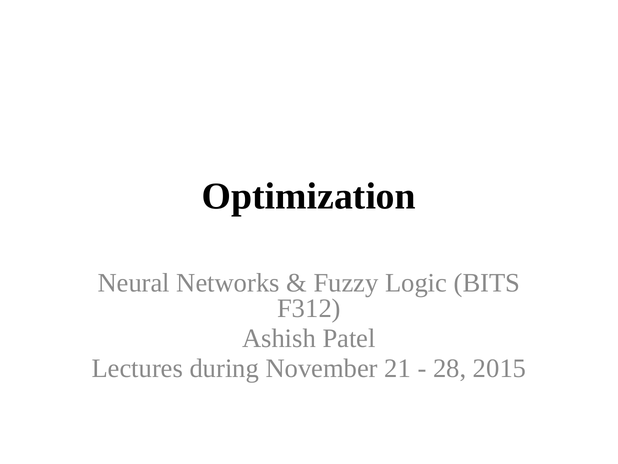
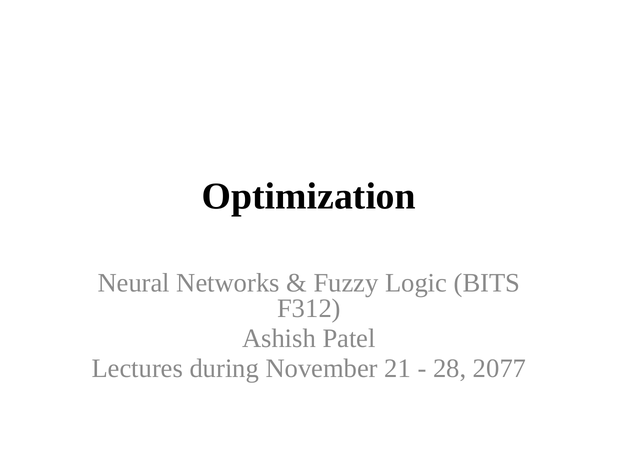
2015: 2015 -> 2077
